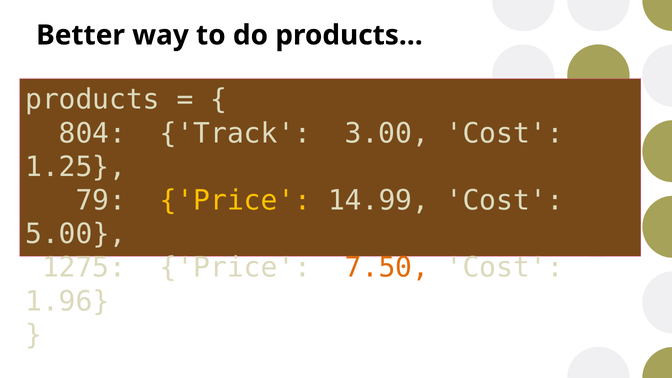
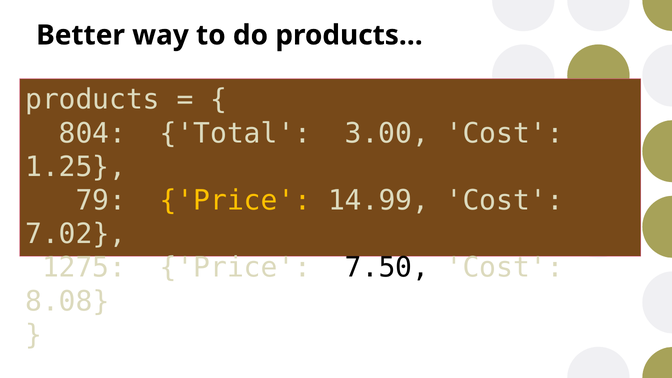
Track: Track -> Total
5.00: 5.00 -> 7.02
7.50 colour: orange -> black
1.96: 1.96 -> 8.08
